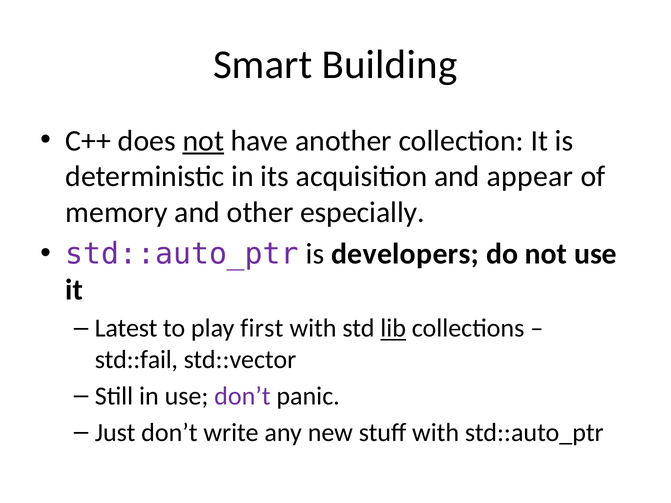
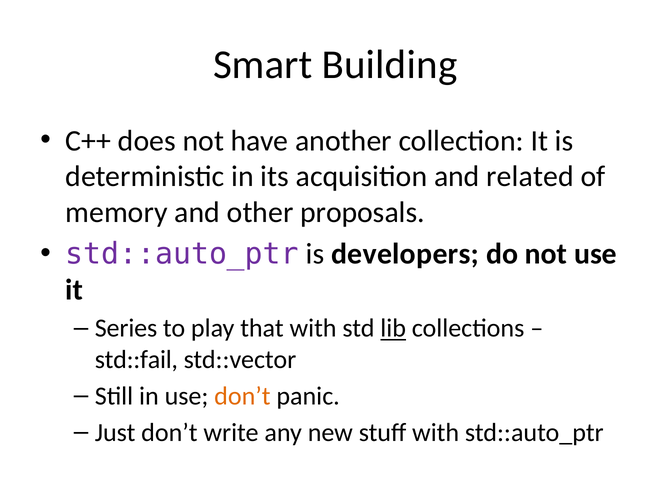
not at (203, 141) underline: present -> none
appear: appear -> related
especially: especially -> proposals
Latest: Latest -> Series
first: first -> that
don’t at (242, 396) colour: purple -> orange
